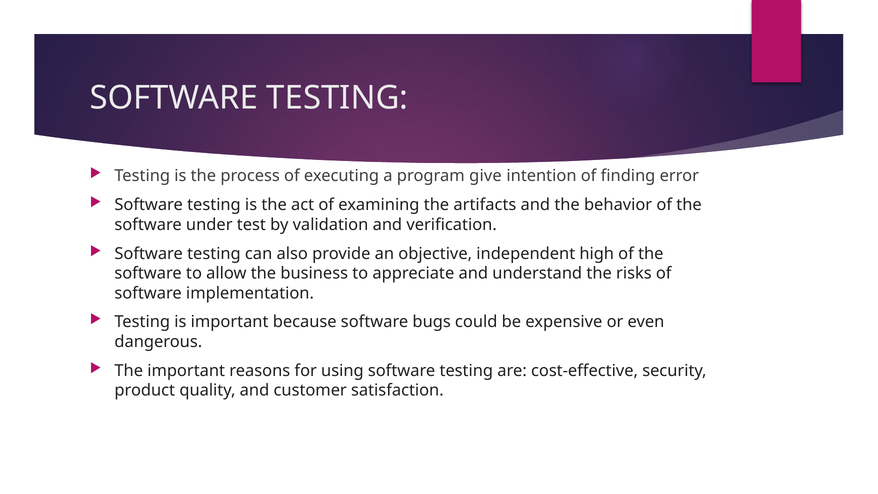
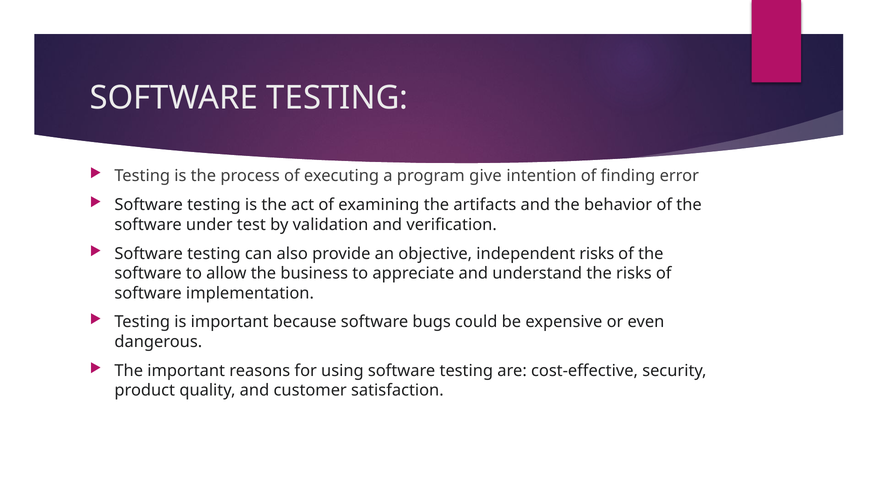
independent high: high -> risks
